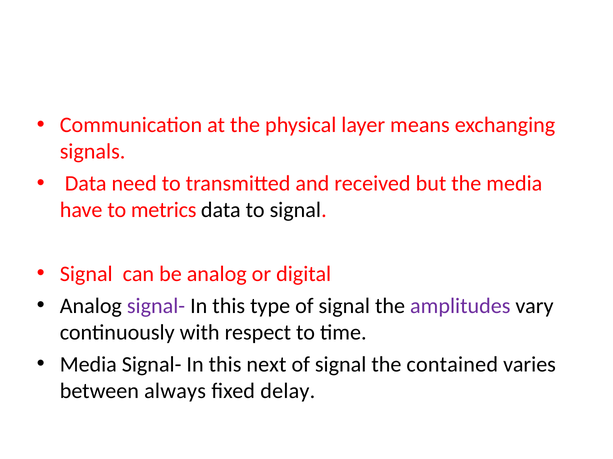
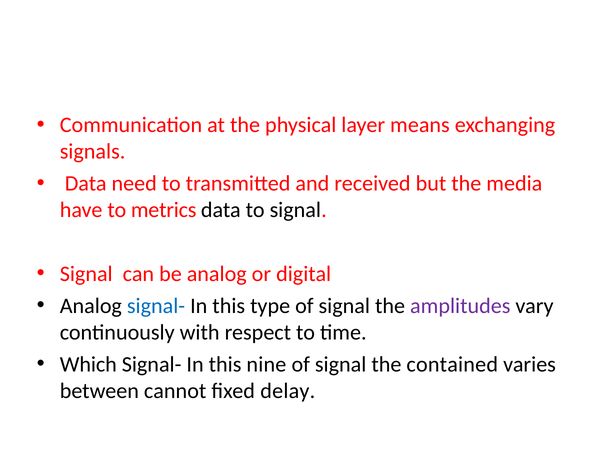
signal- at (156, 306) colour: purple -> blue
Media at (88, 365): Media -> Which
next: next -> nine
always: always -> cannot
